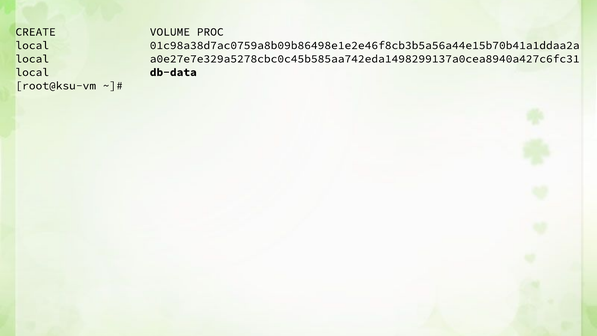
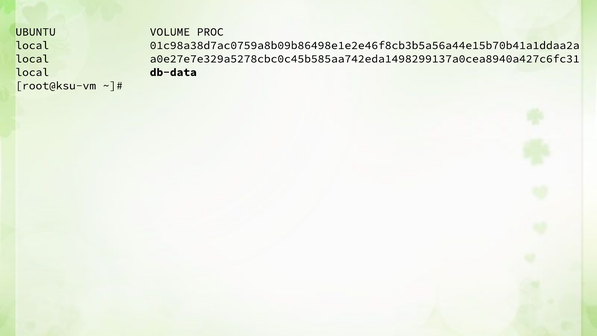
CREATE: CREATE -> UBUNTU
